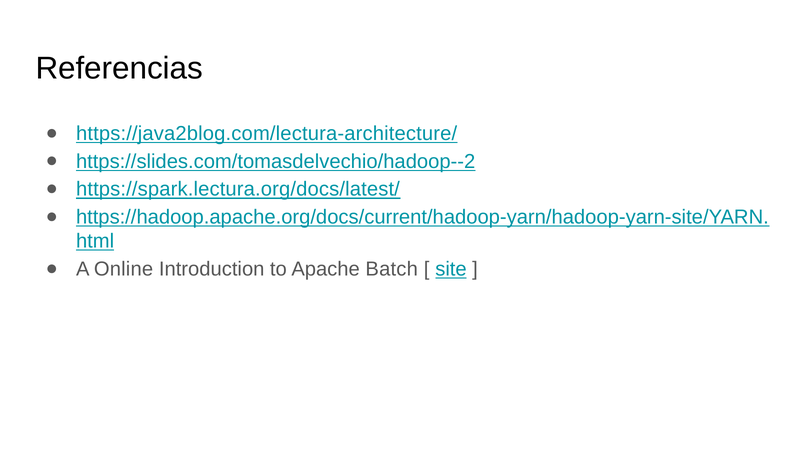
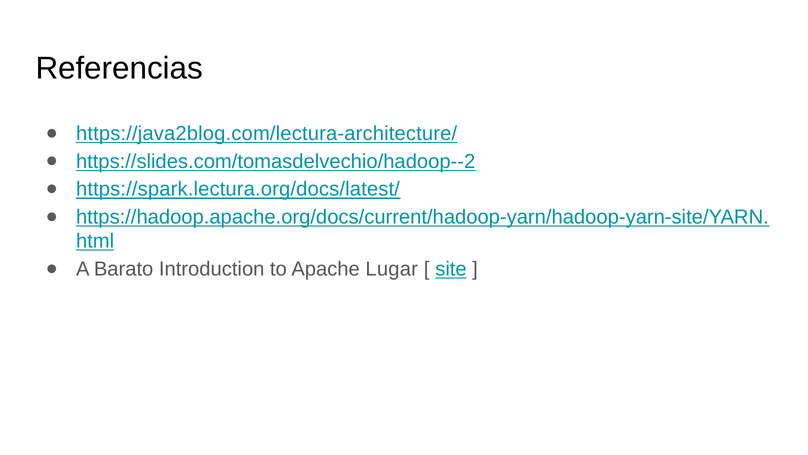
Online: Online -> Barato
Batch: Batch -> Lugar
